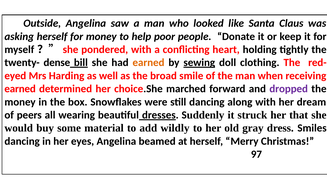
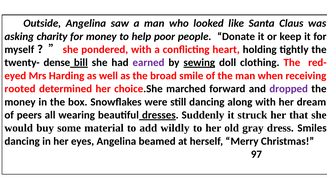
asking herself: herself -> charity
earned at (148, 63) colour: orange -> purple
earned at (20, 89): earned -> rooted
